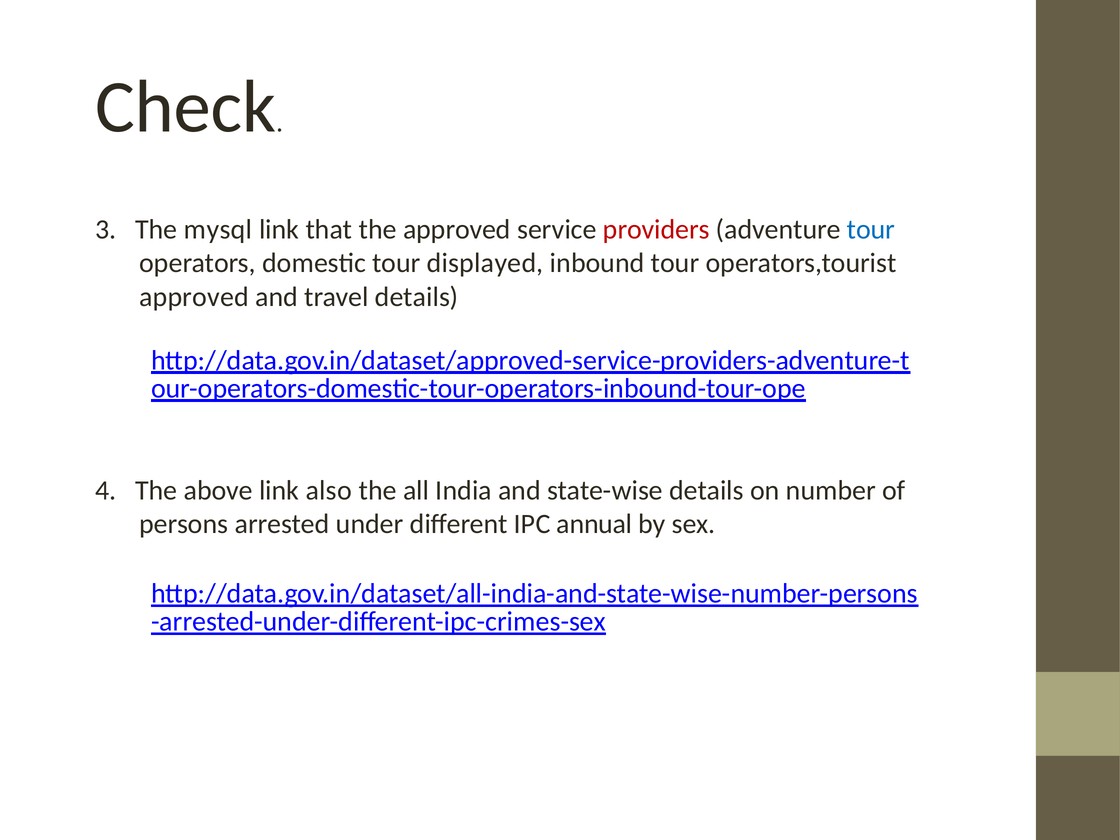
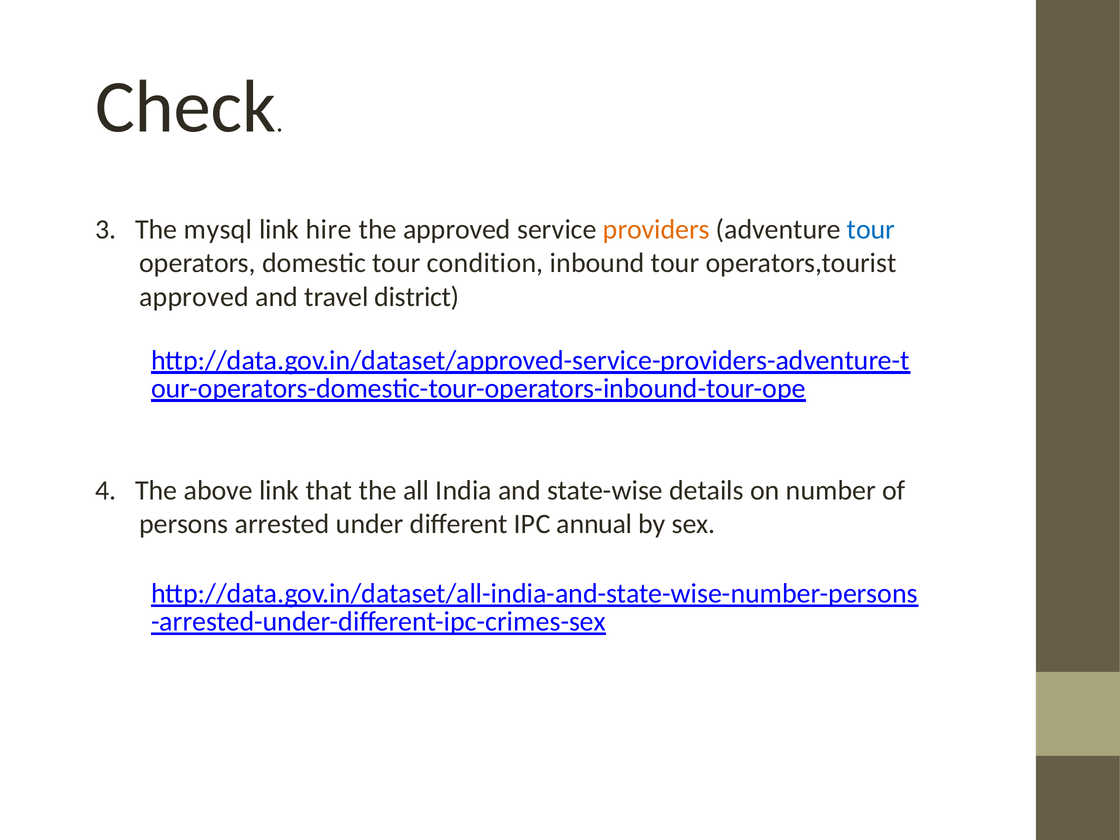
that: that -> hire
providers colour: red -> orange
displayed: displayed -> condition
travel details: details -> district
also: also -> that
